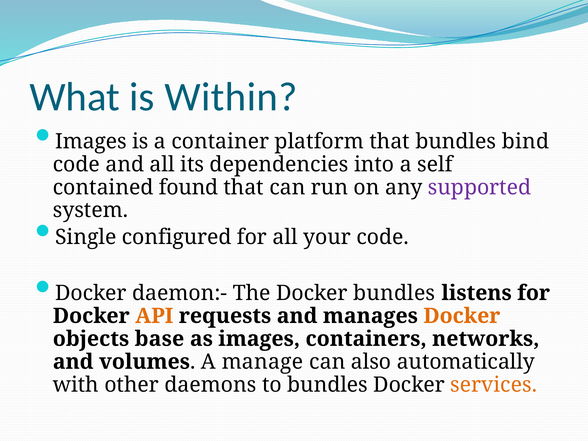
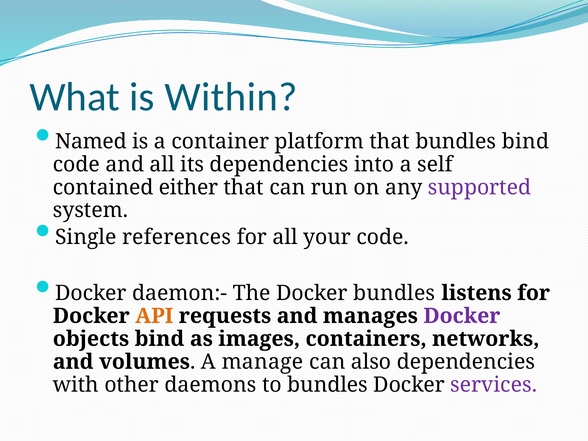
Images at (91, 142): Images -> Named
found: found -> either
configured: configured -> references
Docker at (462, 316) colour: orange -> purple
objects base: base -> bind
also automatically: automatically -> dependencies
services colour: orange -> purple
